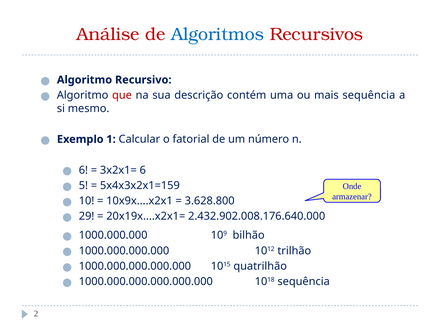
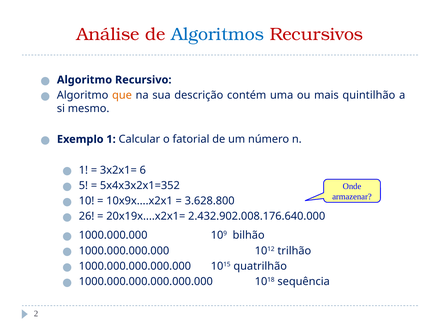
que colour: red -> orange
mais sequência: sequência -> quintilhão
6 at (83, 170): 6 -> 1
5x4x3x2x1=159: 5x4x3x2x1=159 -> 5x4x3x2x1=352
29: 29 -> 26
